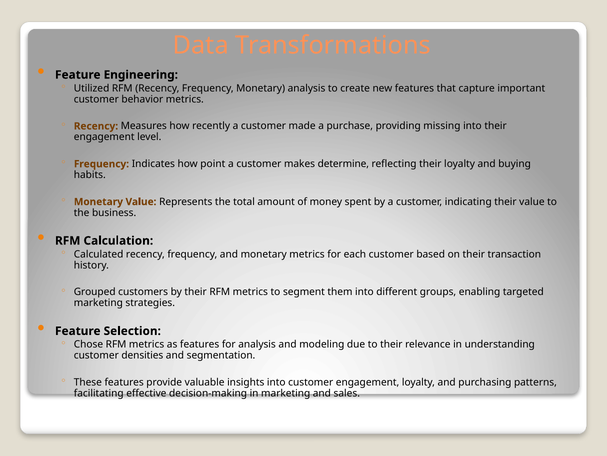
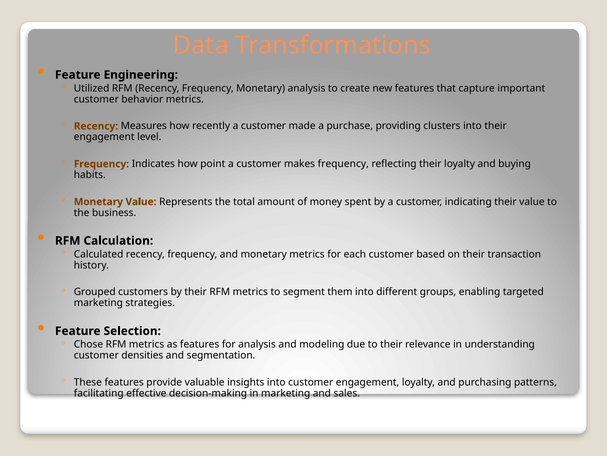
missing: missing -> clusters
makes determine: determine -> frequency
